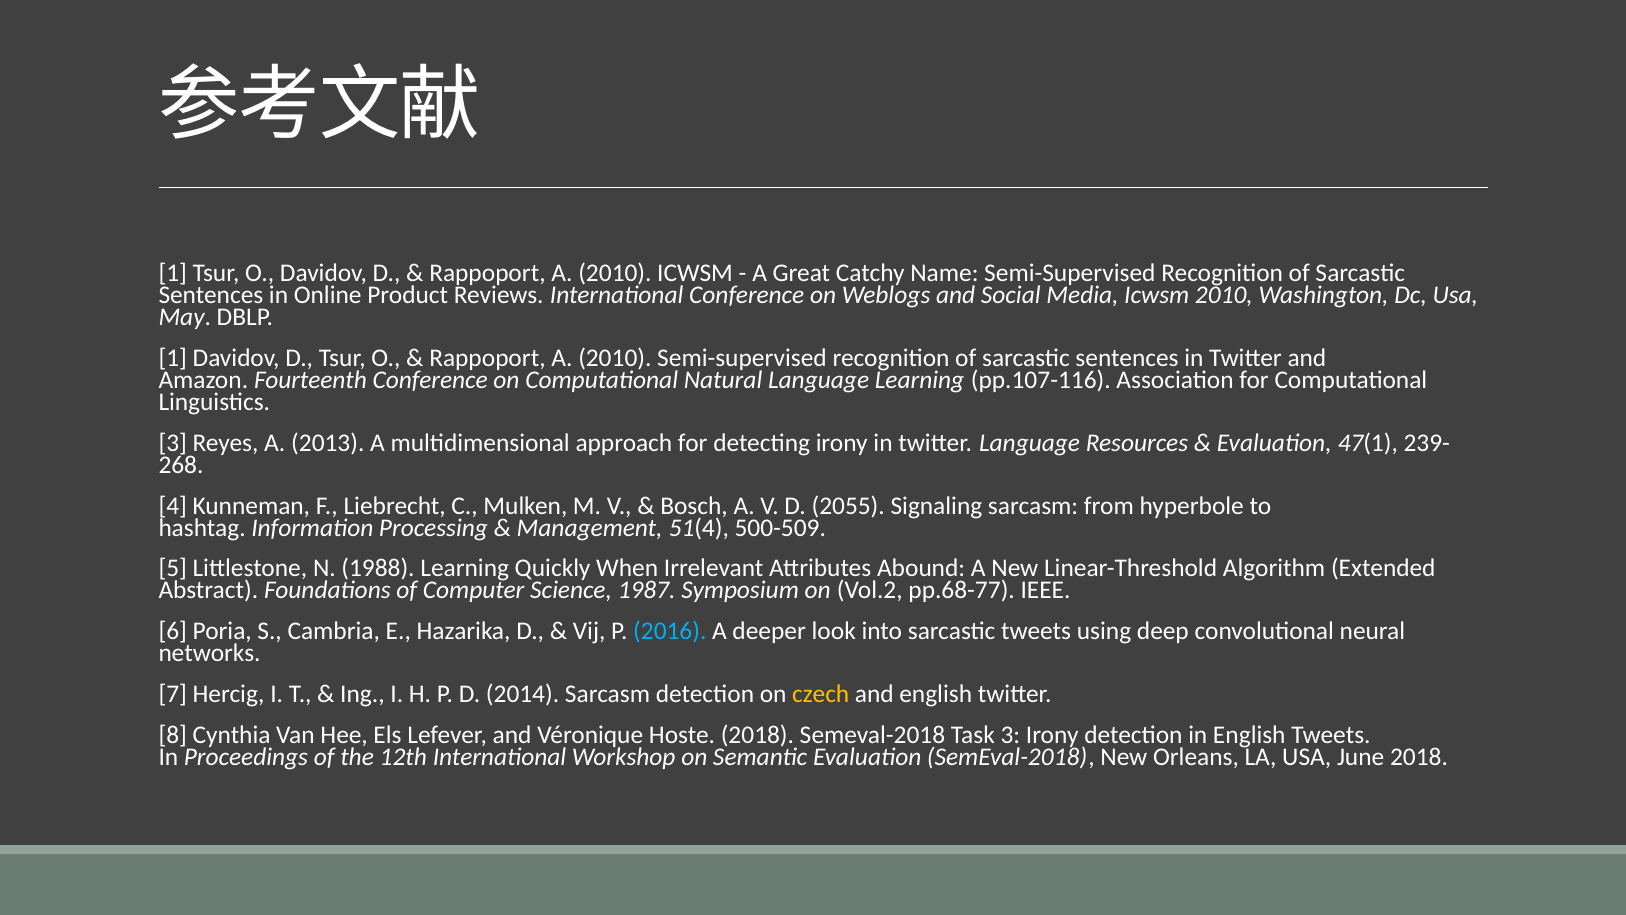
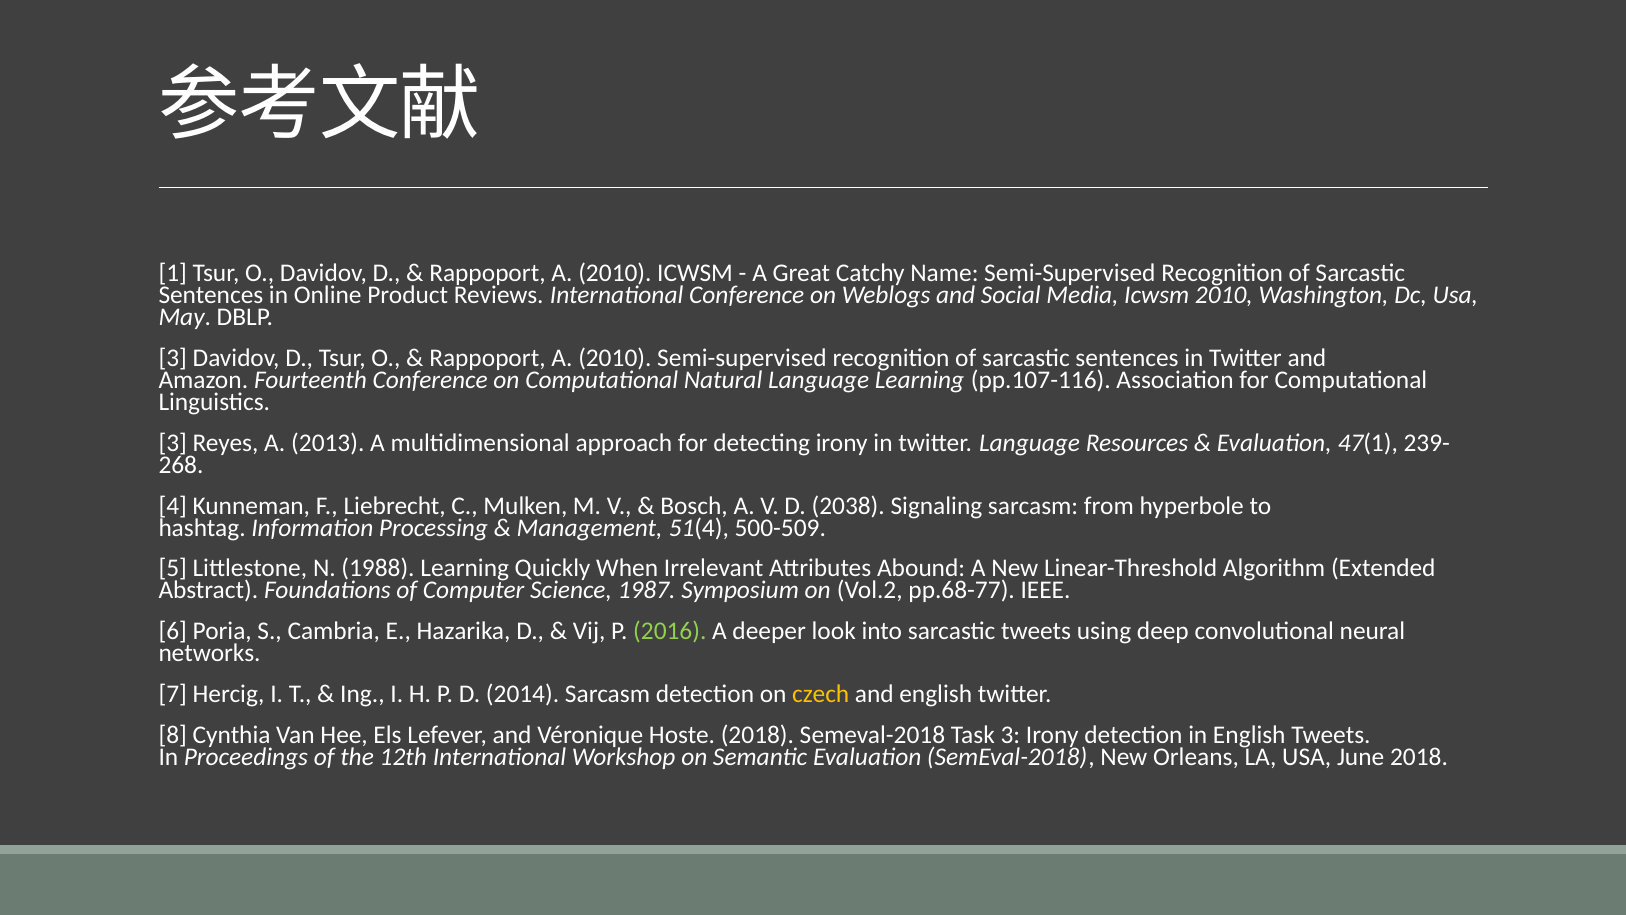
1 at (173, 358): 1 -> 3
2055: 2055 -> 2038
2016 colour: light blue -> light green
